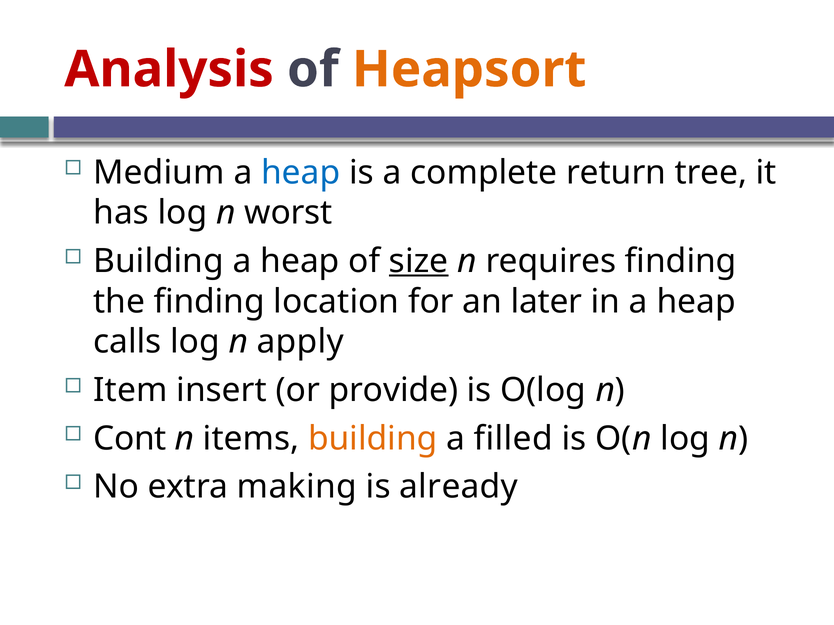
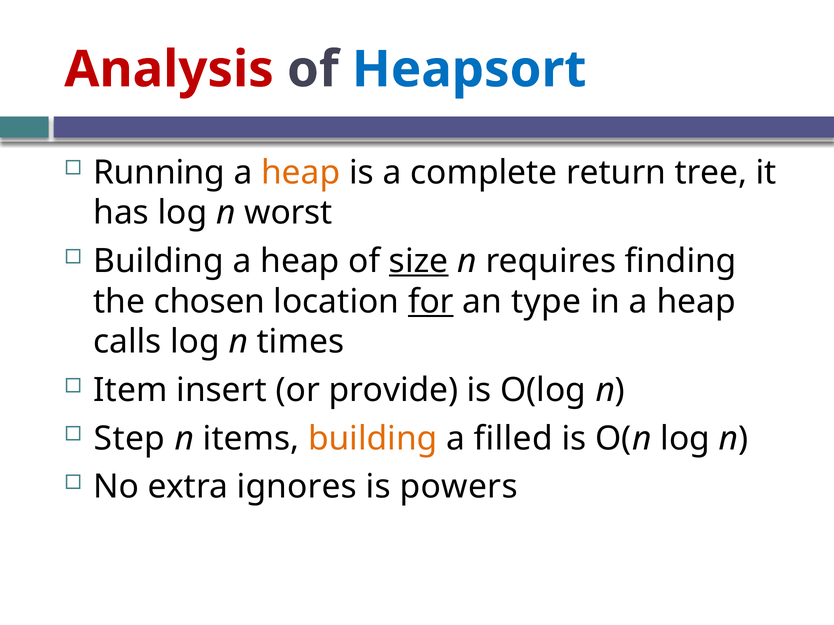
Heapsort colour: orange -> blue
Medium: Medium -> Running
heap at (301, 173) colour: blue -> orange
the finding: finding -> chosen
for underline: none -> present
later: later -> type
apply: apply -> times
Cont: Cont -> Step
making: making -> ignores
already: already -> powers
